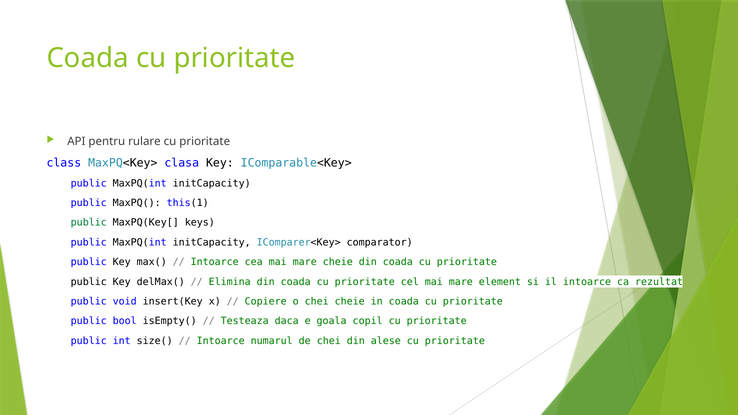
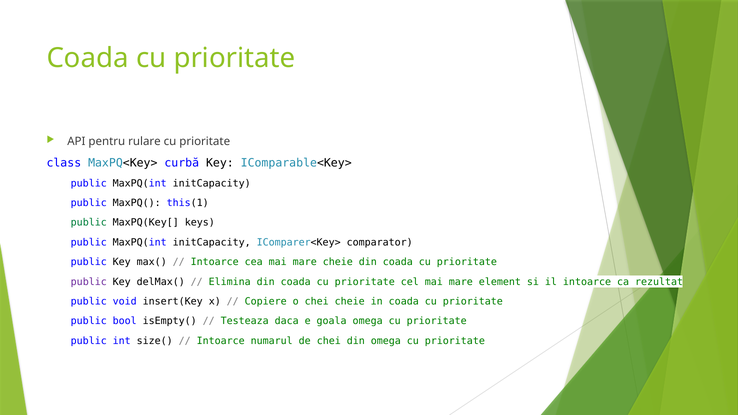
clasa: clasa -> curbă
public at (89, 282) colour: black -> purple
goala copil: copil -> omega
din alese: alese -> omega
